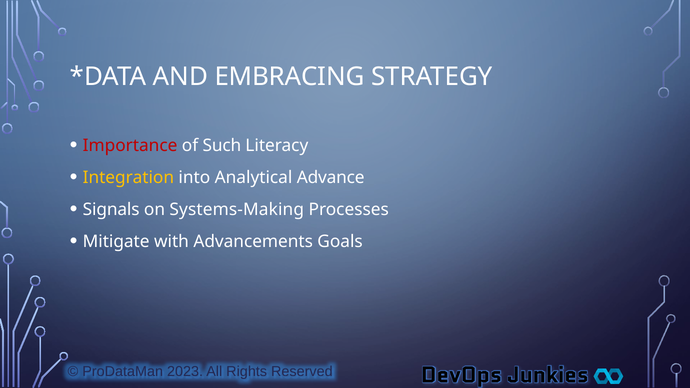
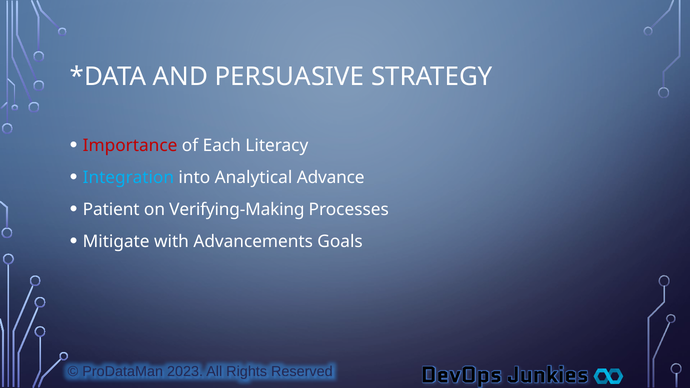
EMBRACING: EMBRACING -> PERSUASIVE
Such: Such -> Each
Integration colour: yellow -> light blue
Signals: Signals -> Patient
Systems-Making: Systems-Making -> Verifying-Making
